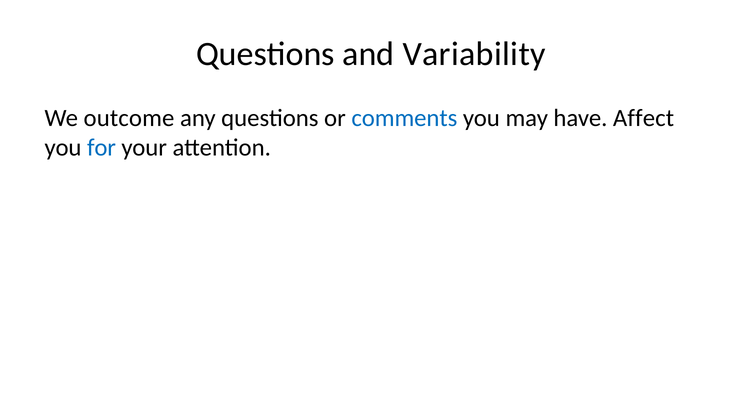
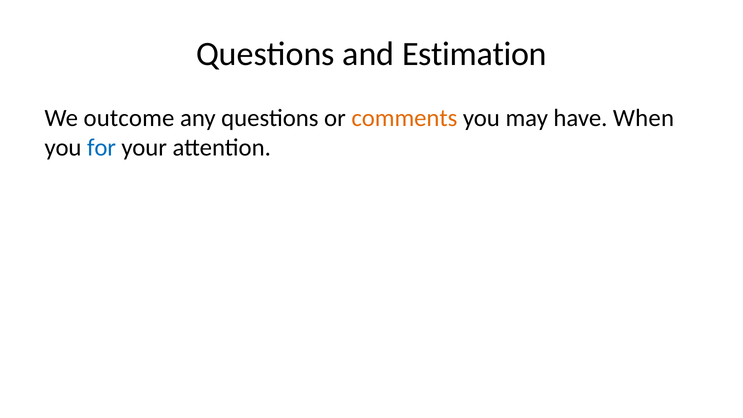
Variability: Variability -> Estimation
comments colour: blue -> orange
Affect: Affect -> When
